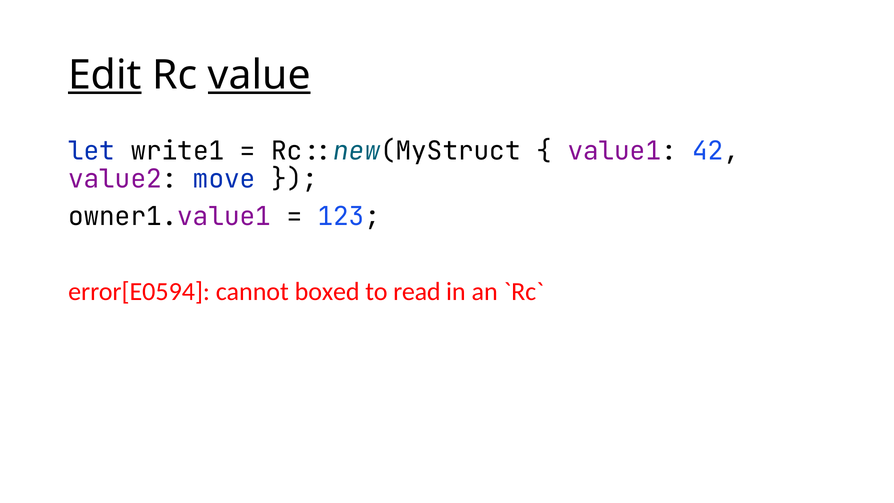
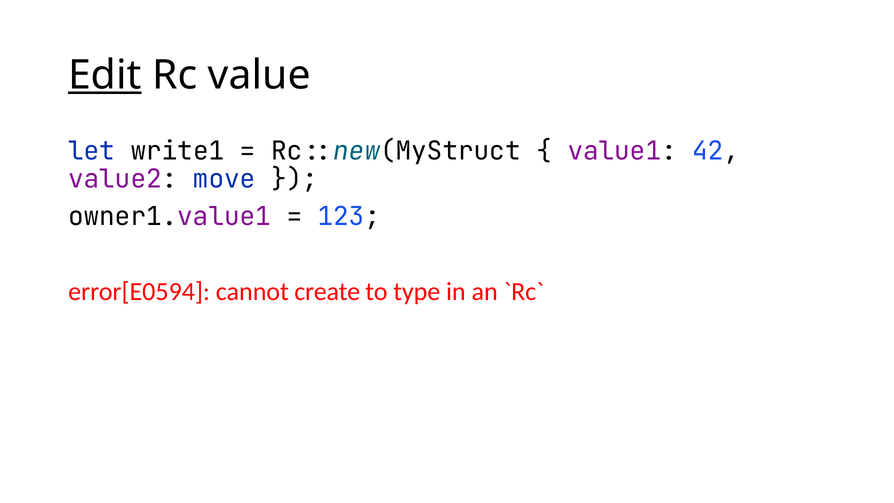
value underline: present -> none
boxed: boxed -> create
read: read -> type
